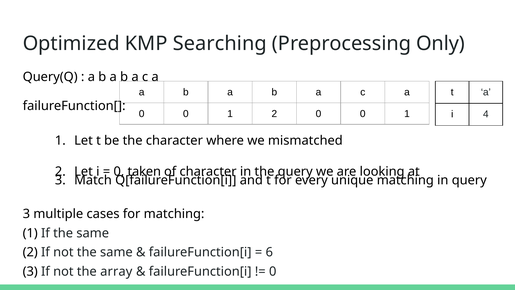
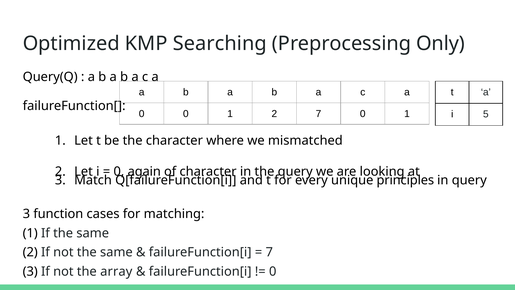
2 0: 0 -> 7
4: 4 -> 5
taken: taken -> again
unique matching: matching -> principles
multiple: multiple -> function
6 at (269, 252): 6 -> 7
